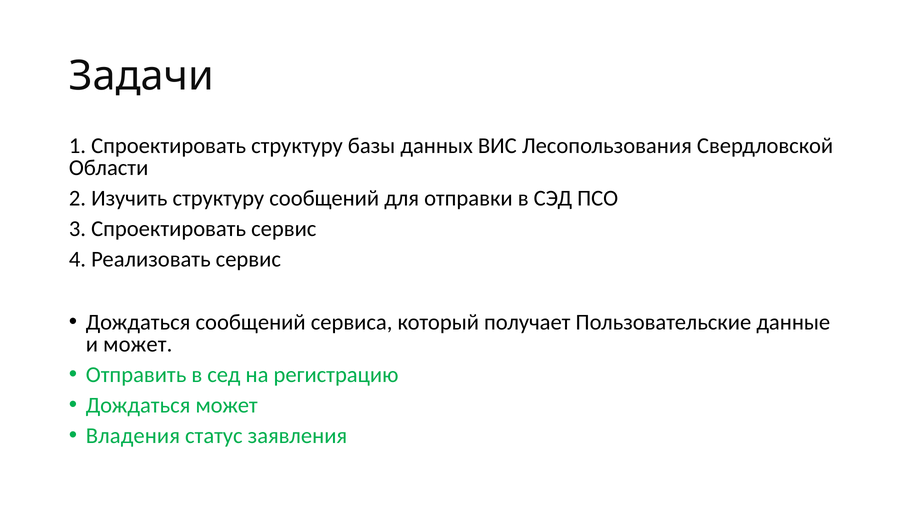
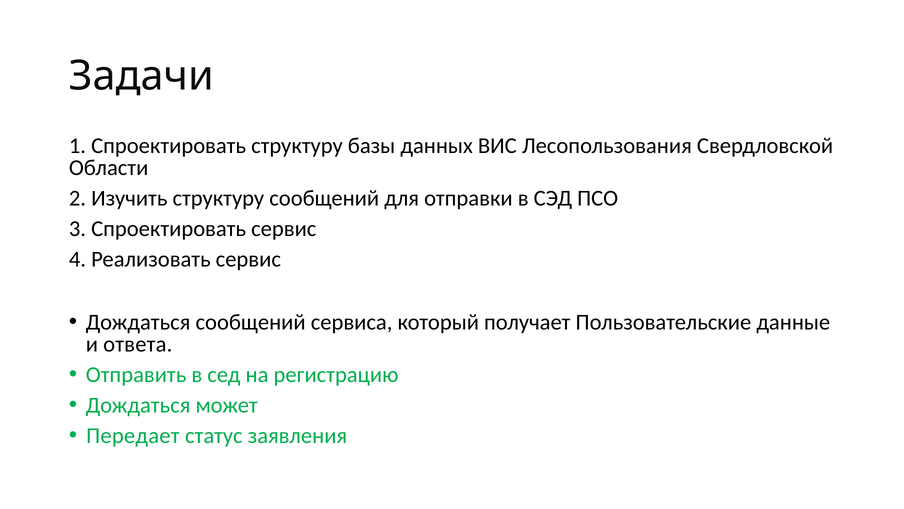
и может: может -> ответа
Владения: Владения -> Передает
